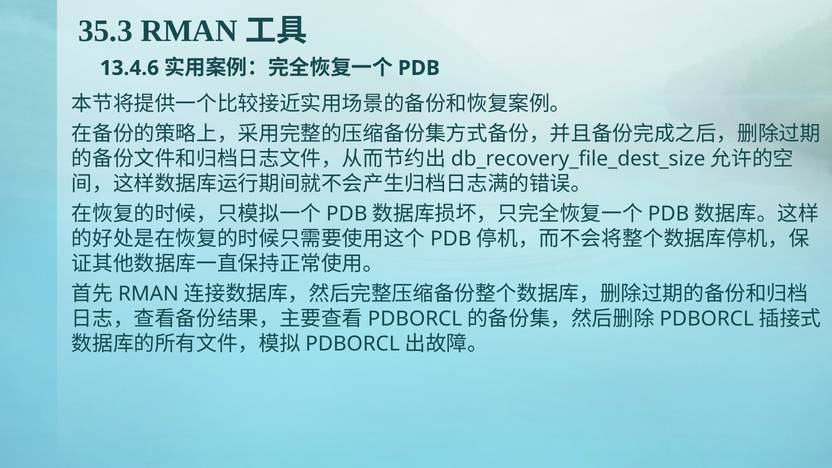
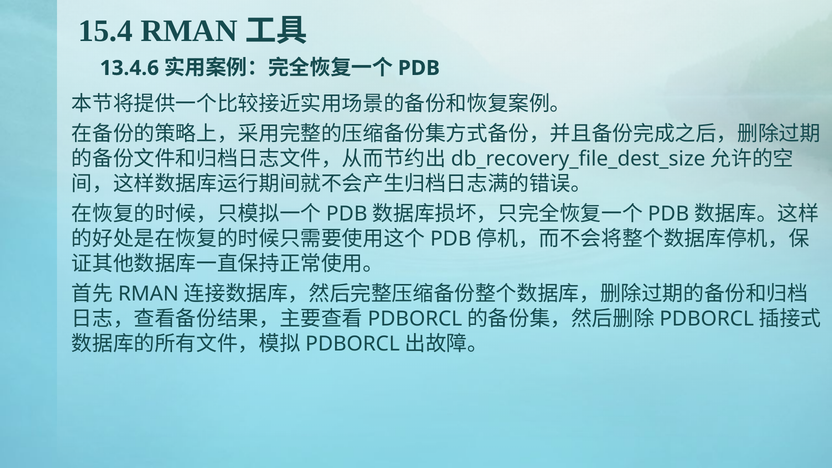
35.3: 35.3 -> 15.4
